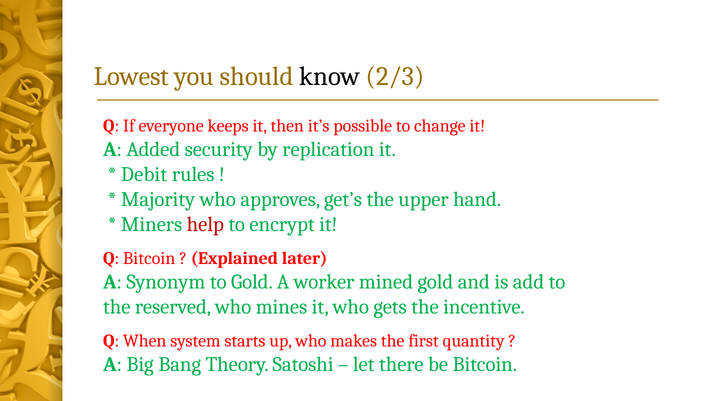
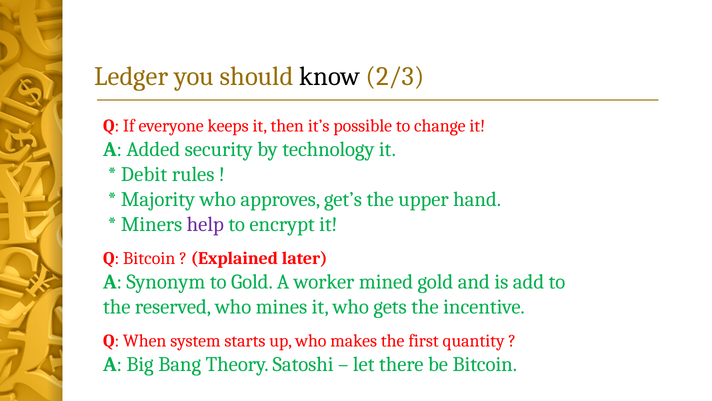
Lowest: Lowest -> Ledger
replication: replication -> technology
help colour: red -> purple
